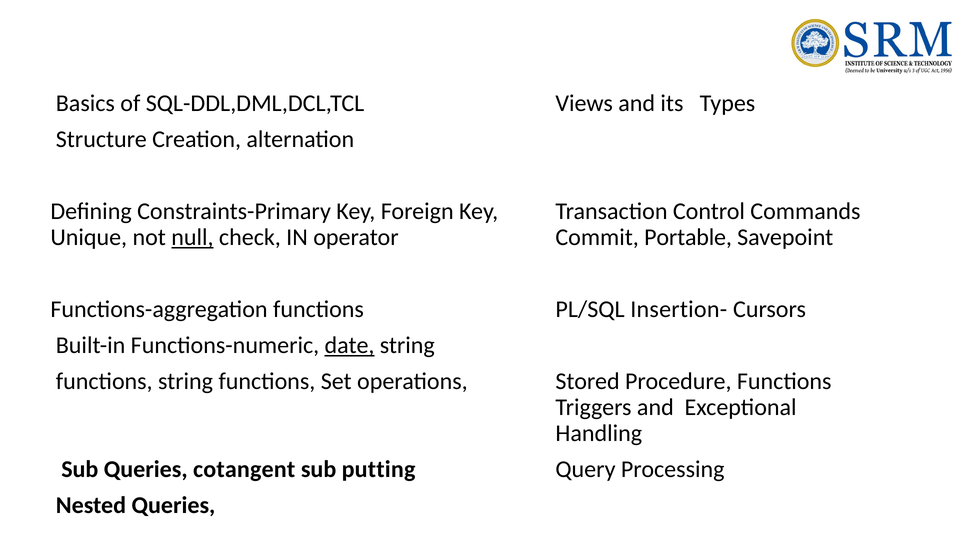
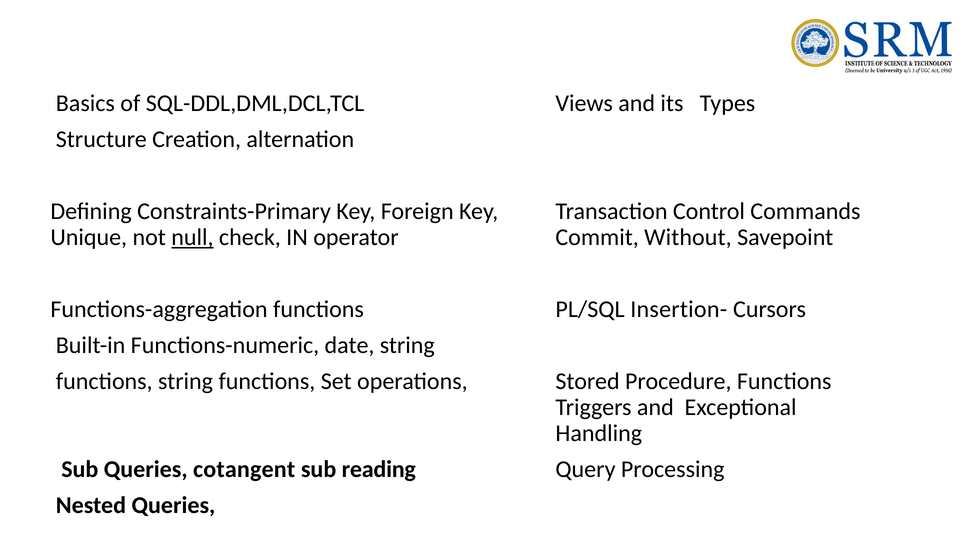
Portable: Portable -> Without
date underline: present -> none
putting: putting -> reading
